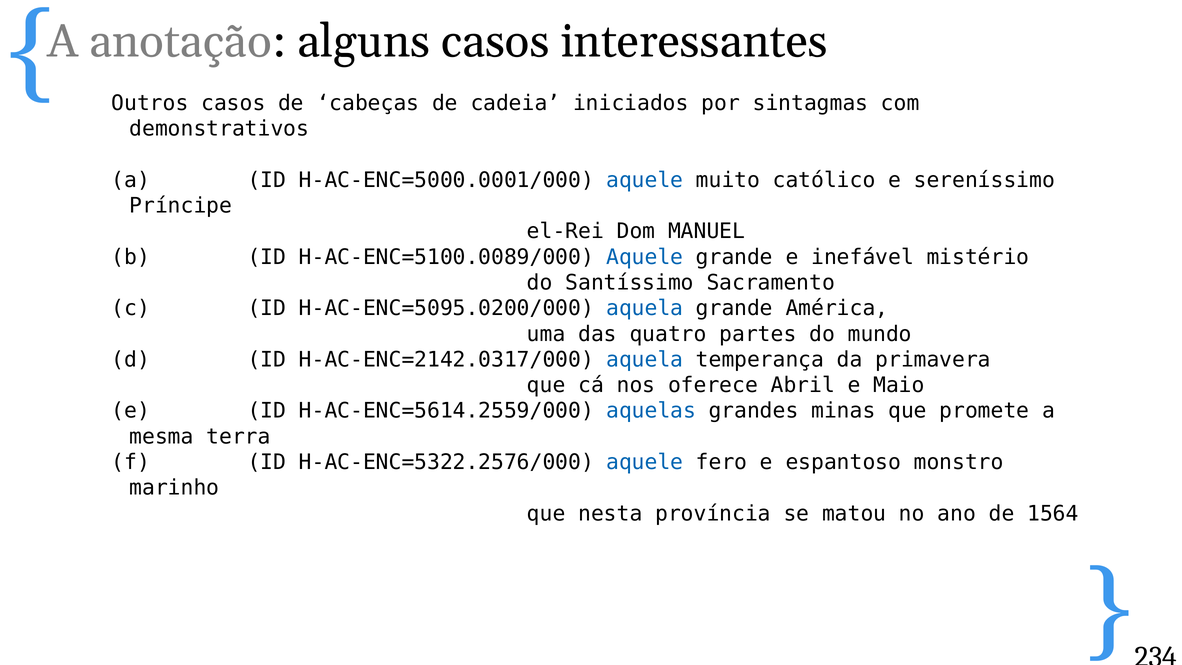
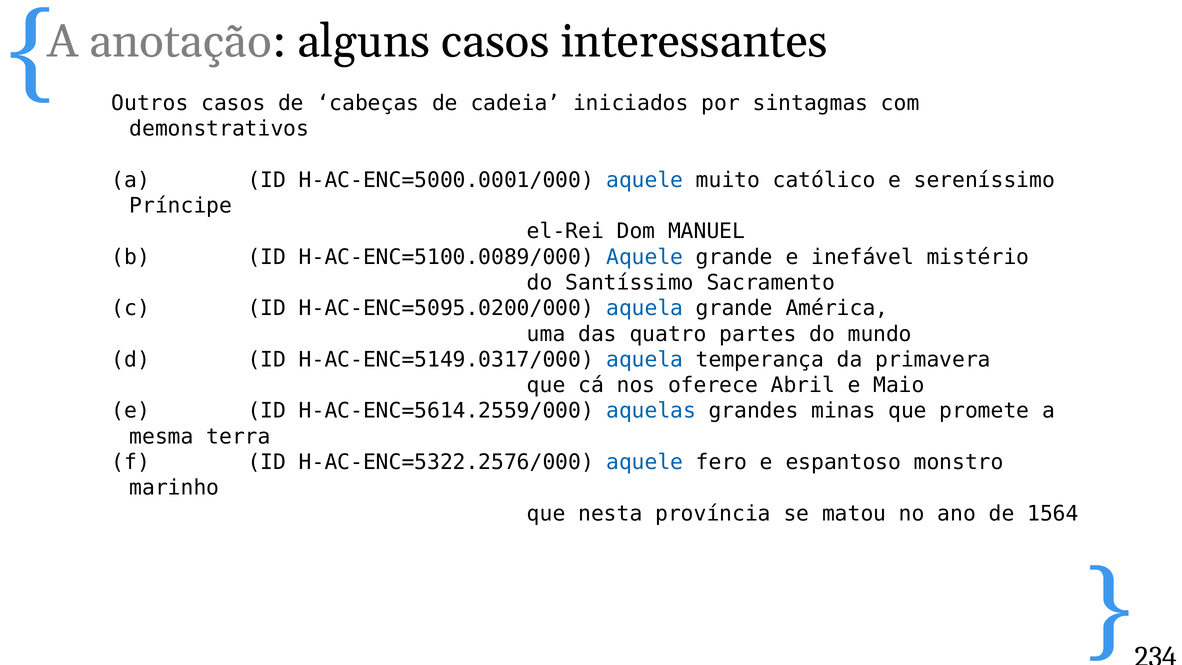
H-AC-ENC=2142.0317/000: H-AC-ENC=2142.0317/000 -> H-AC-ENC=5149.0317/000
